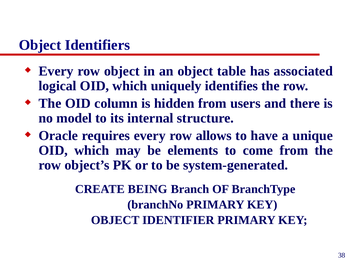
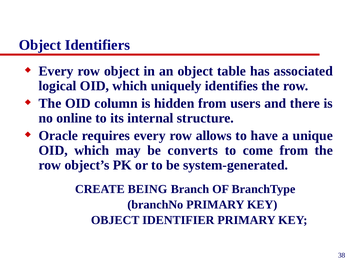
model: model -> online
elements: elements -> converts
